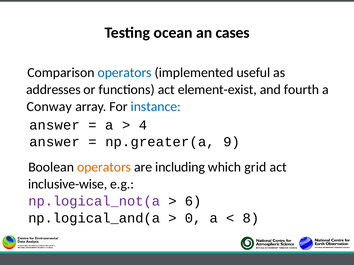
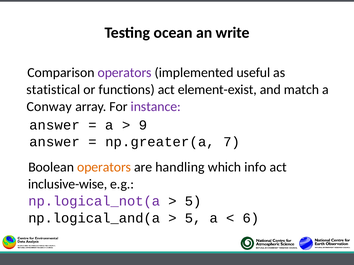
cases: cases -> write
operators at (125, 73) colour: blue -> purple
addresses: addresses -> statistical
fourth: fourth -> match
instance colour: blue -> purple
4: 4 -> 9
9: 9 -> 7
including: including -> handling
grid: grid -> info
6 at (193, 202): 6 -> 5
0 at (193, 219): 0 -> 5
8: 8 -> 6
